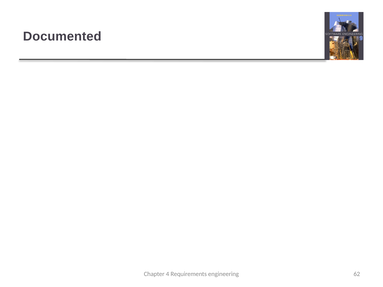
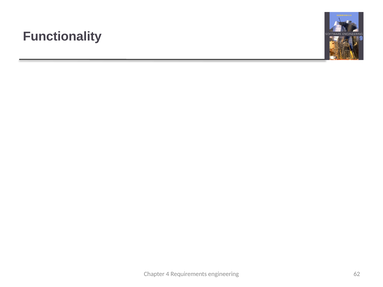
Documented: Documented -> Functionality
